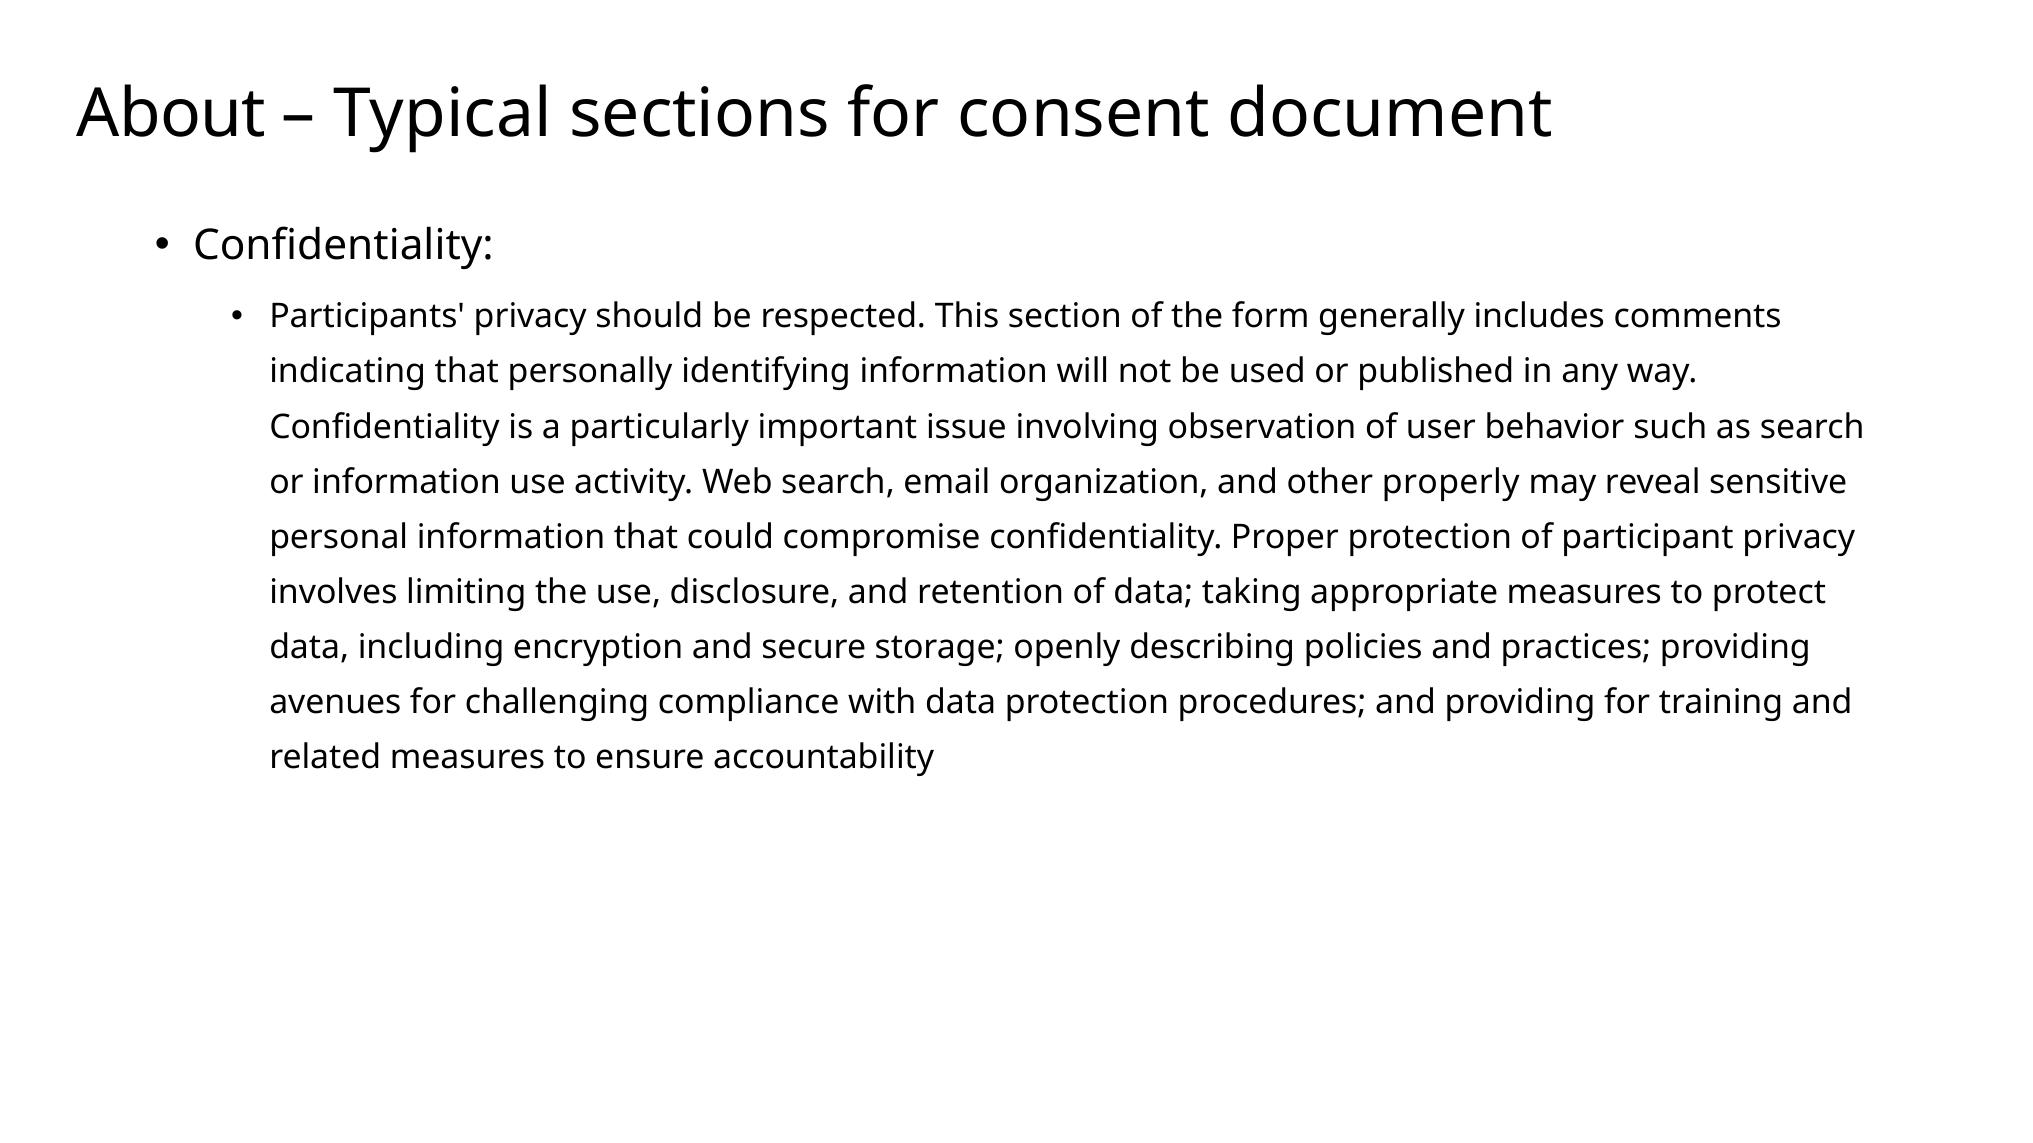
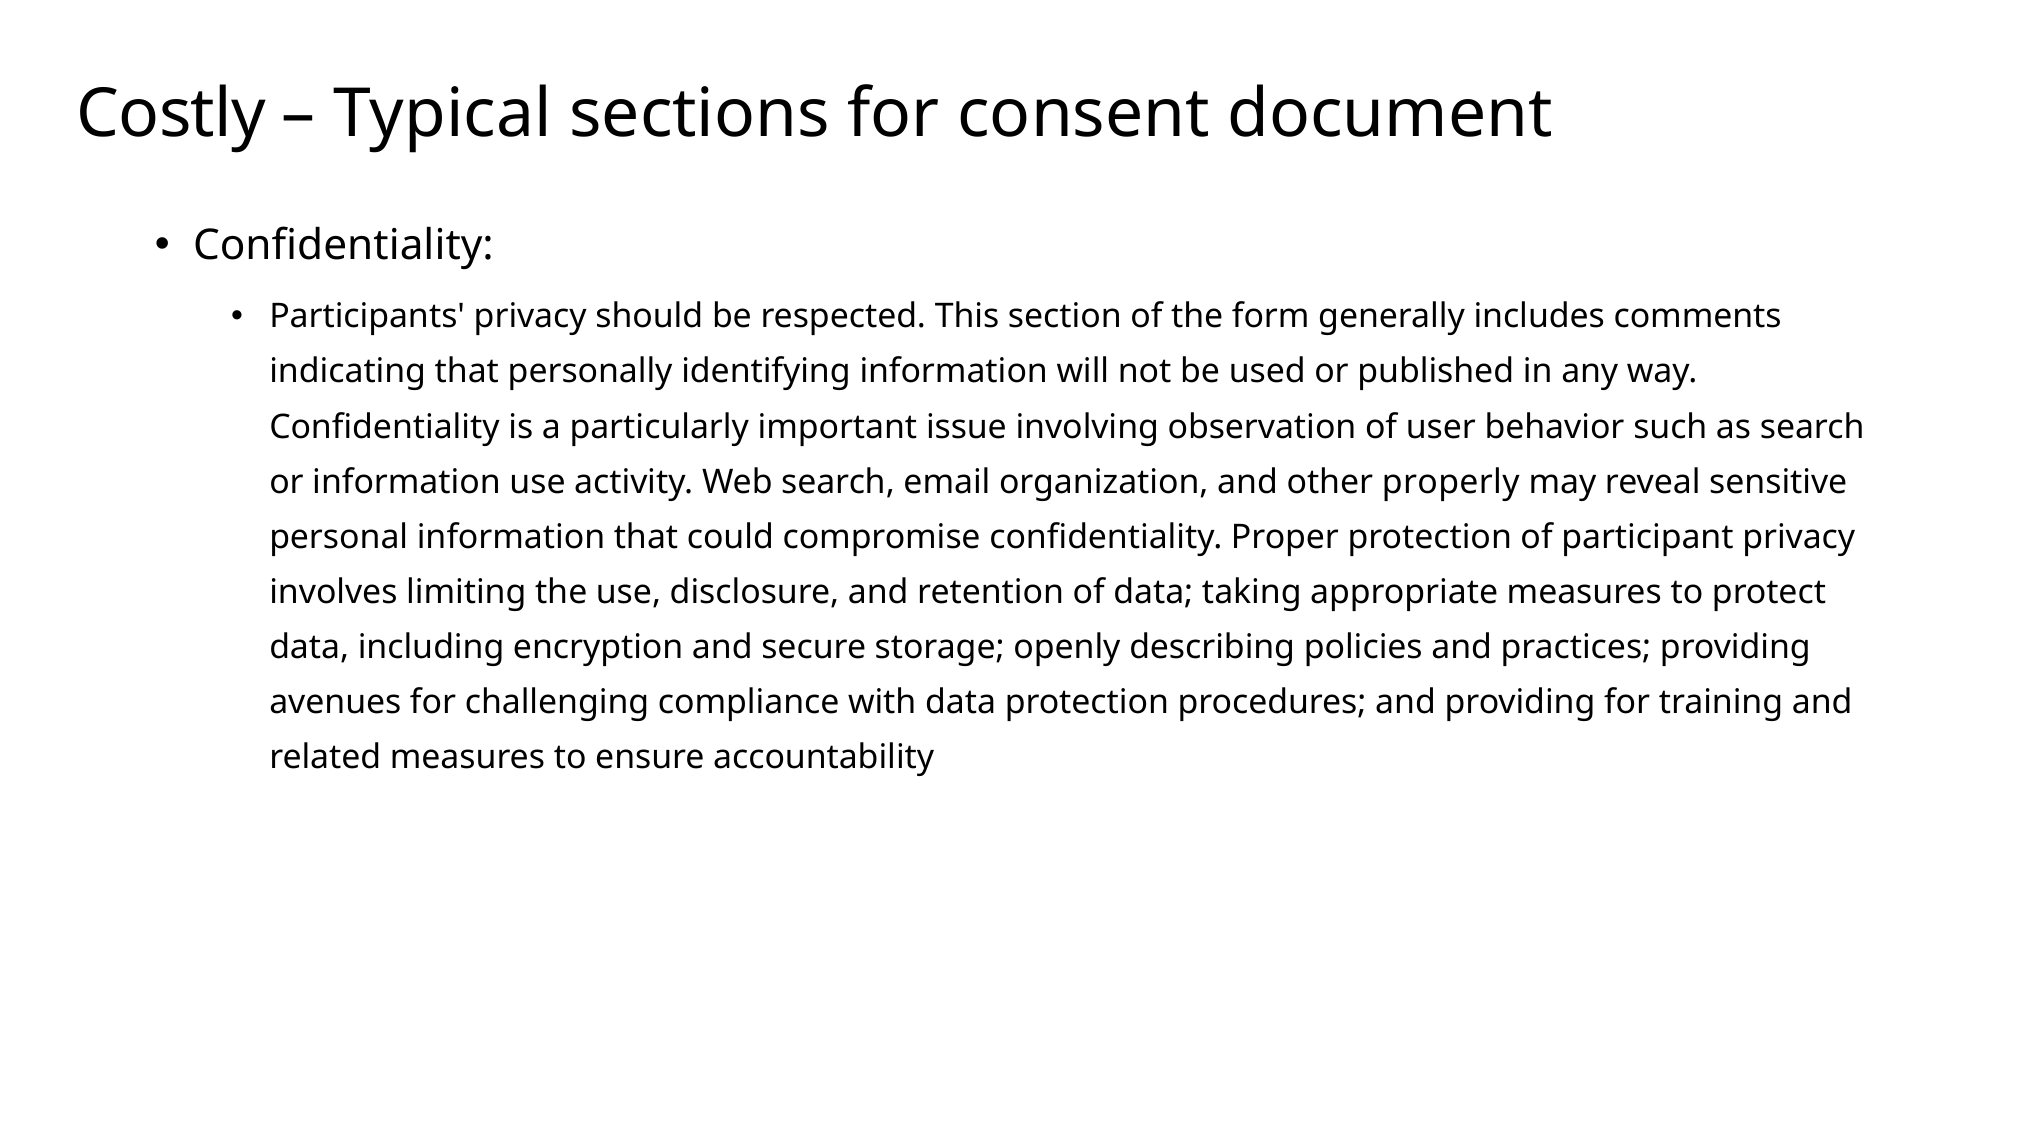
About: About -> Costly
